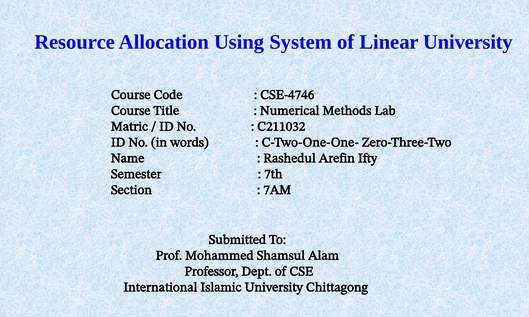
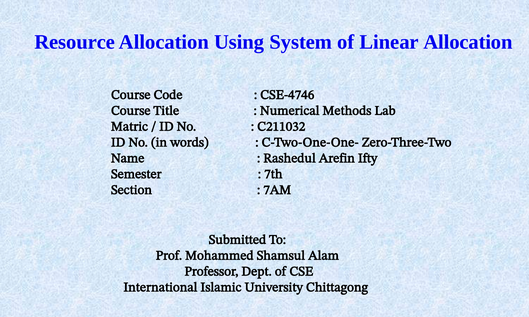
Linear University: University -> Allocation
